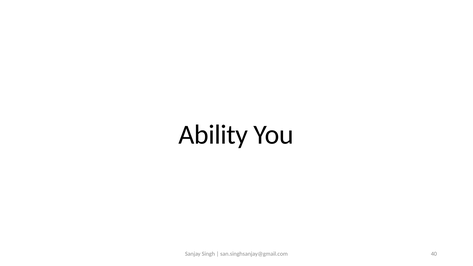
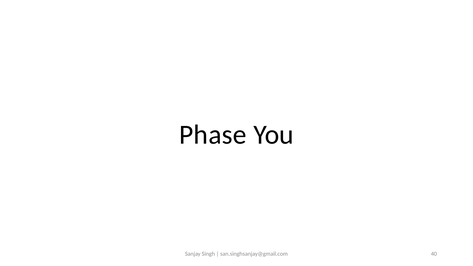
Ability: Ability -> Phase
